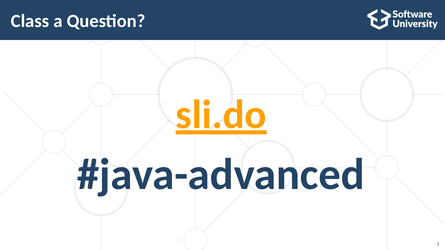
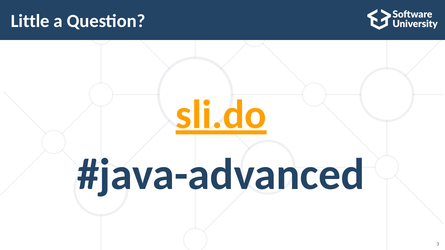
Class: Class -> Little
